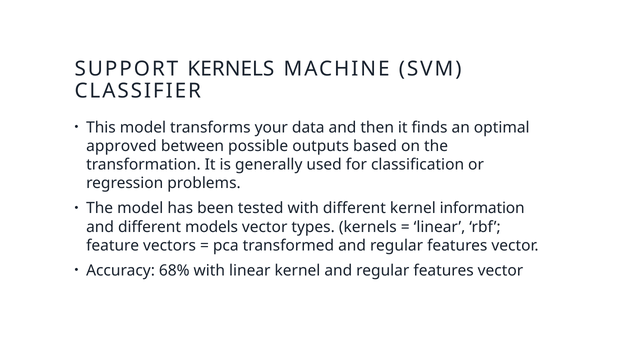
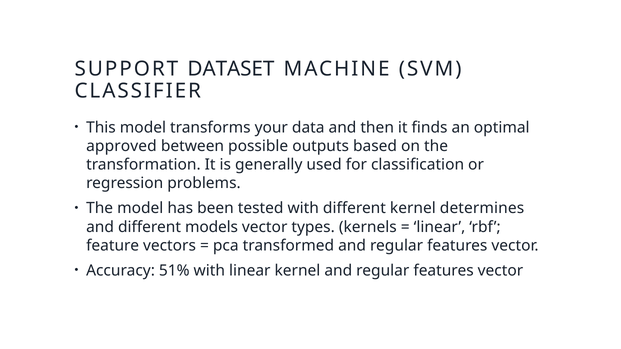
SUPPORT KERNELS: KERNELS -> DATASET
information: information -> determines
68%: 68% -> 51%
